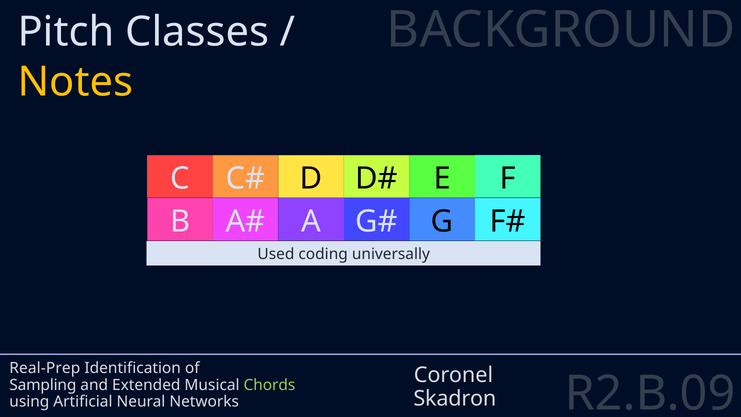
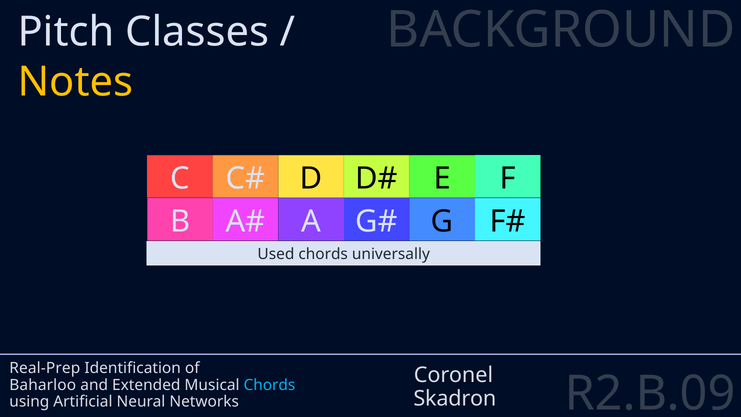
Used coding: coding -> chords
Sampling: Sampling -> Baharloo
Chords at (269, 385) colour: light green -> light blue
